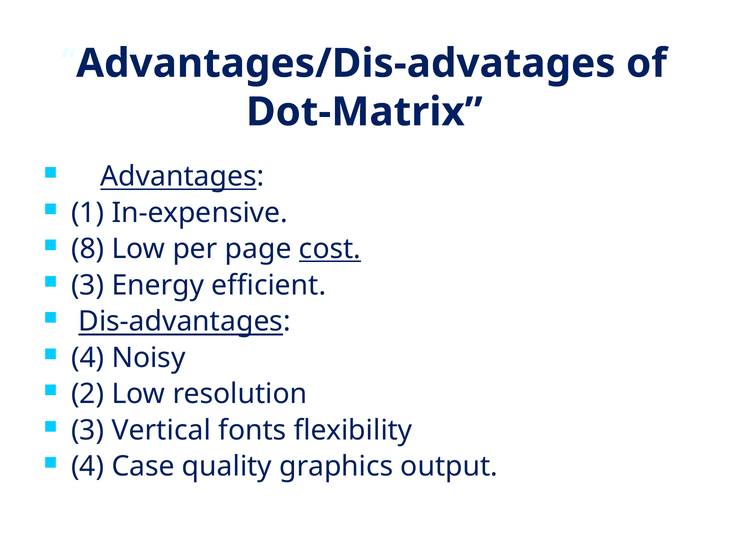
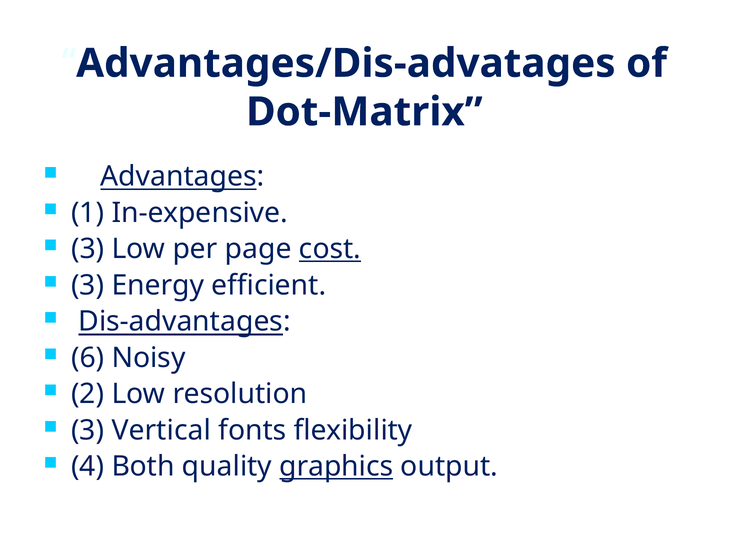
8 at (88, 249): 8 -> 3
4 at (88, 358): 4 -> 6
Case: Case -> Both
graphics underline: none -> present
